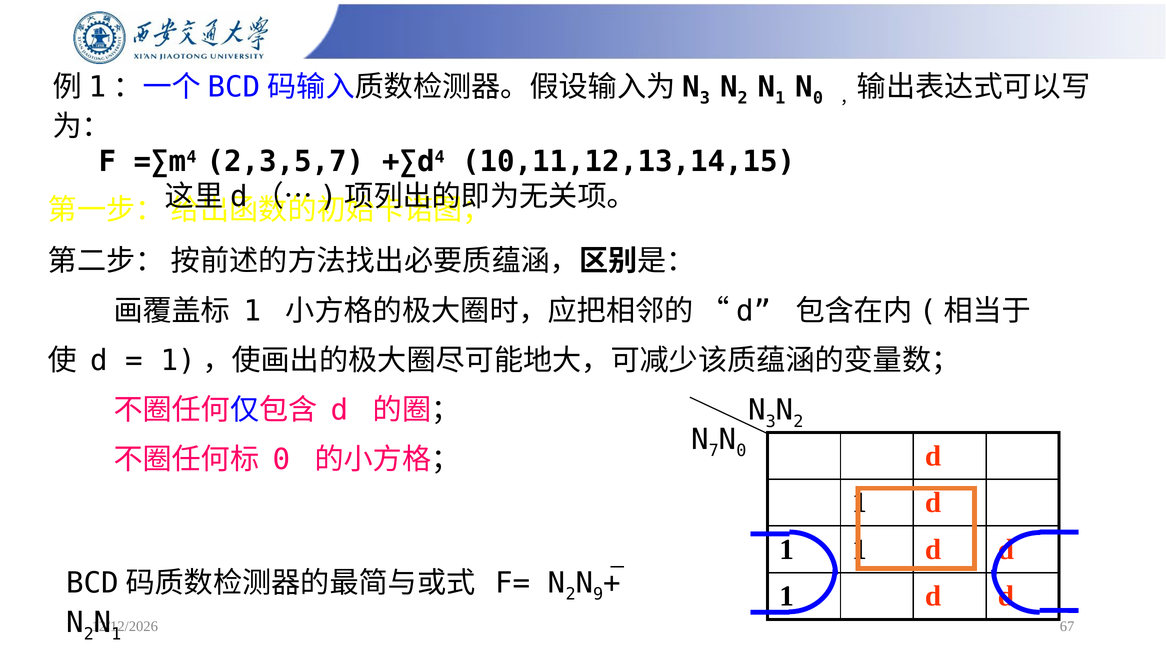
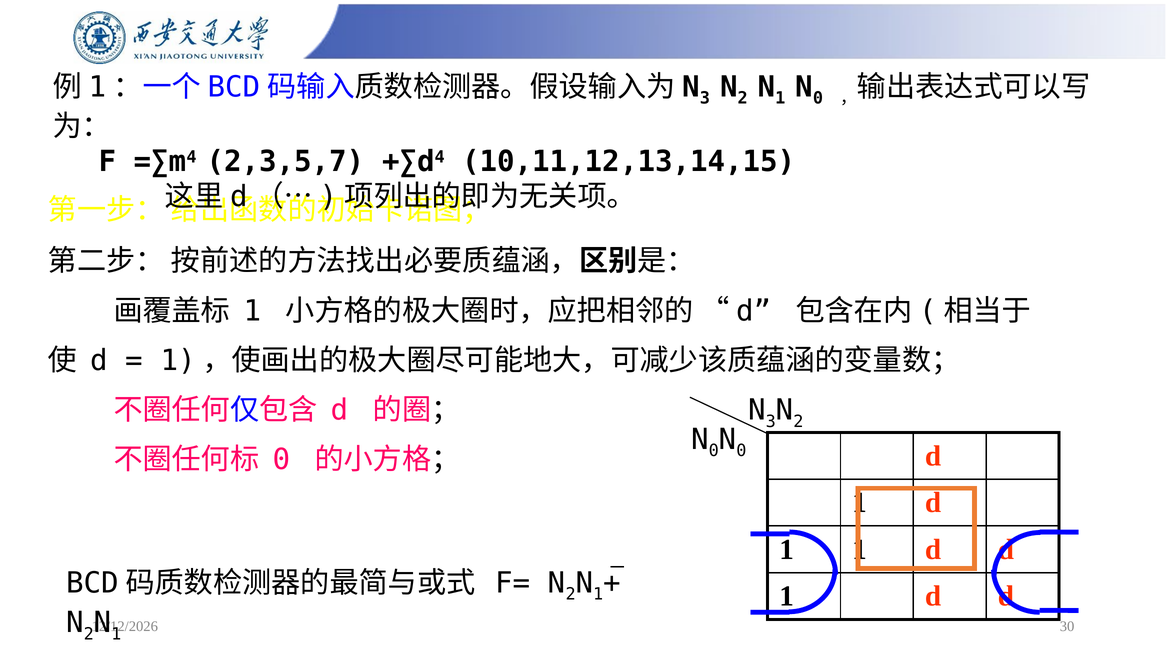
7 at (714, 451): 7 -> 0
9 at (598, 594): 9 -> 1
67: 67 -> 30
